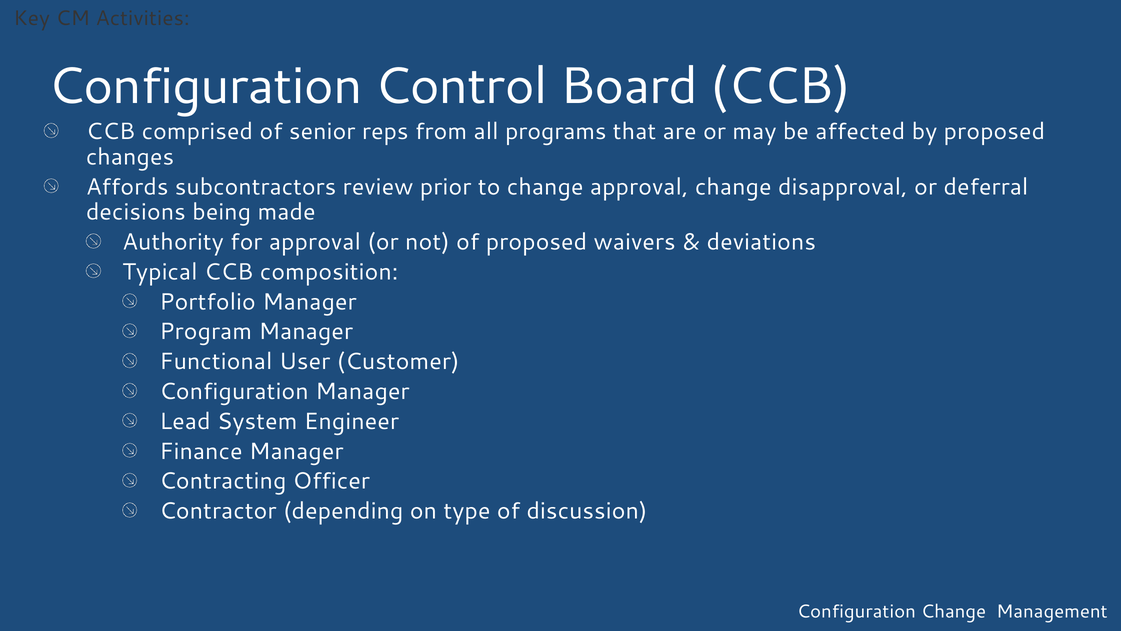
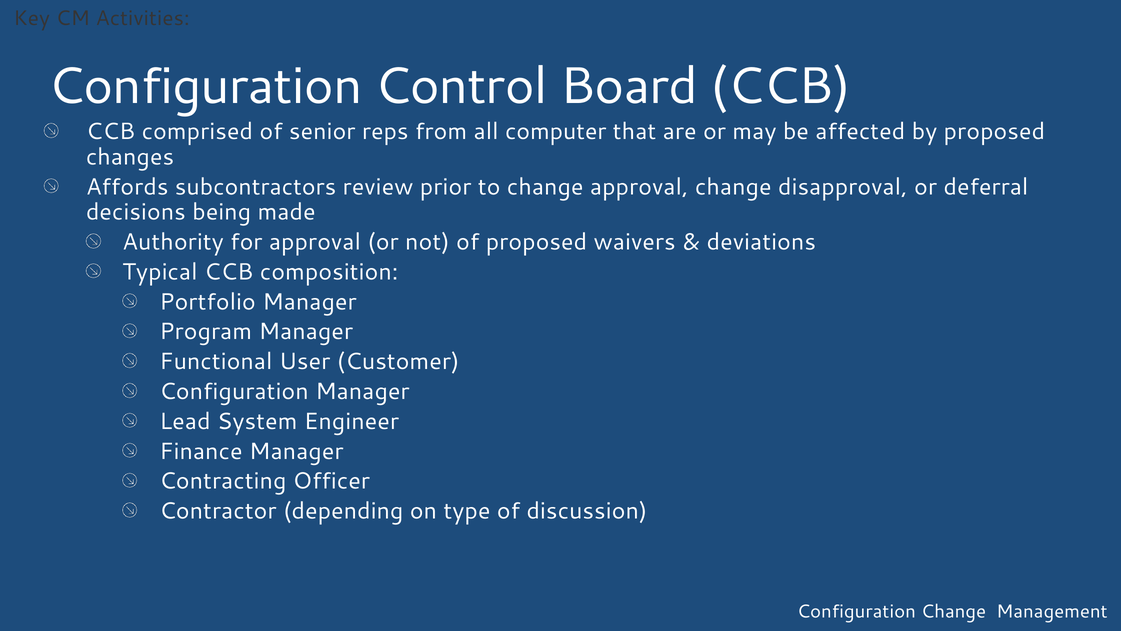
programs: programs -> computer
